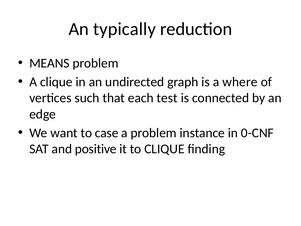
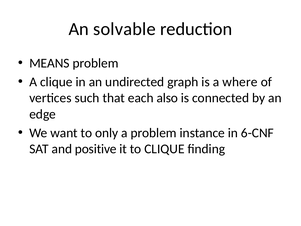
typically: typically -> solvable
test: test -> also
case: case -> only
0-CNF: 0-CNF -> 6-CNF
